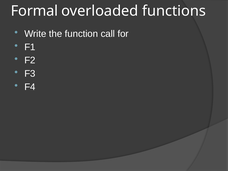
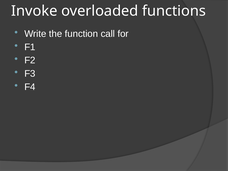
Formal: Formal -> Invoke
